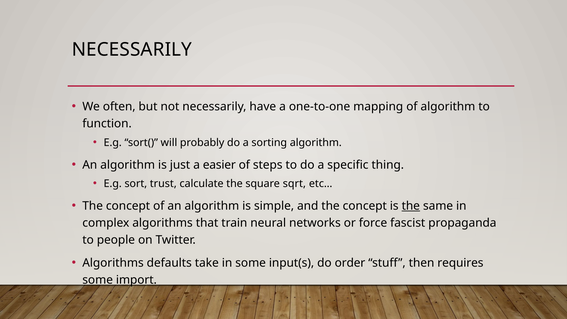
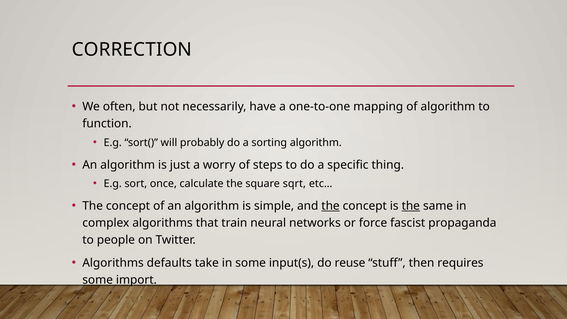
NECESSARILY at (132, 50): NECESSARILY -> CORRECTION
easier: easier -> worry
trust: trust -> once
the at (331, 206) underline: none -> present
order: order -> reuse
